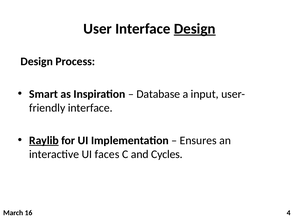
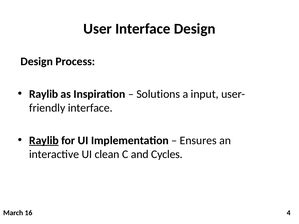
Design at (195, 29) underline: present -> none
Smart at (44, 94): Smart -> Raylib
Database: Database -> Solutions
faces: faces -> clean
